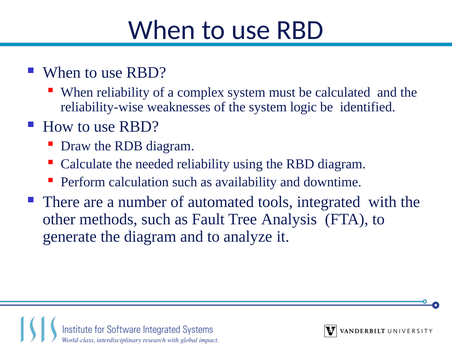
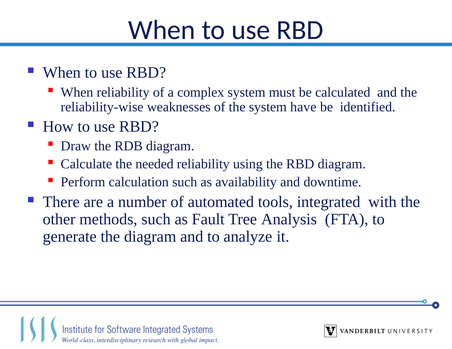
logic: logic -> have
